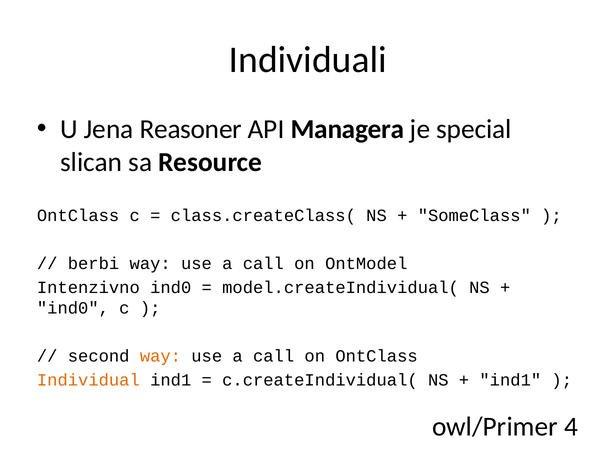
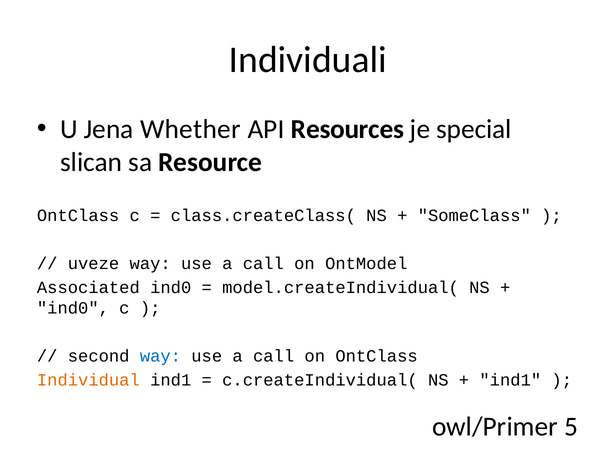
Reasoner: Reasoner -> Whether
Managera: Managera -> Resources
berbi: berbi -> uveze
Intenzivno: Intenzivno -> Associated
way at (160, 356) colour: orange -> blue
4: 4 -> 5
